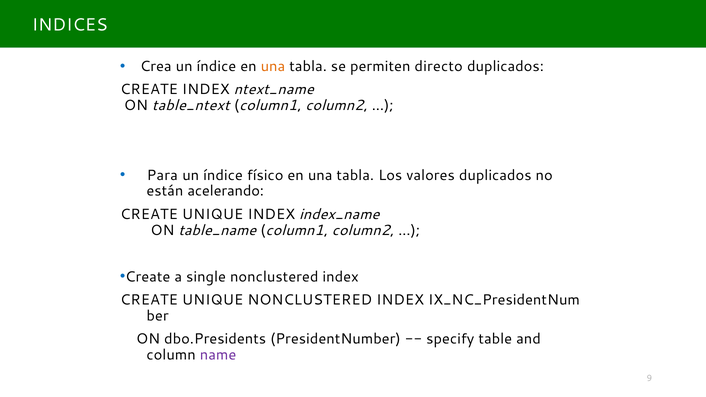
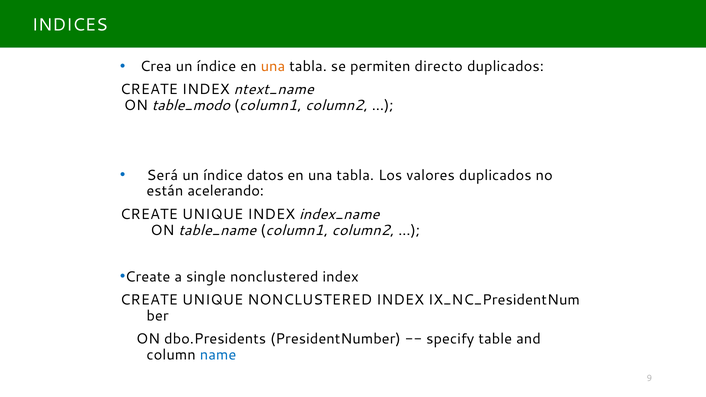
table_ntext: table_ntext -> table_modo
Para: Para -> Será
físico: físico -> datos
name colour: purple -> blue
